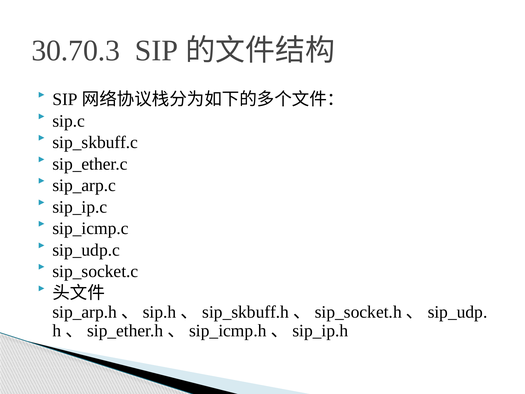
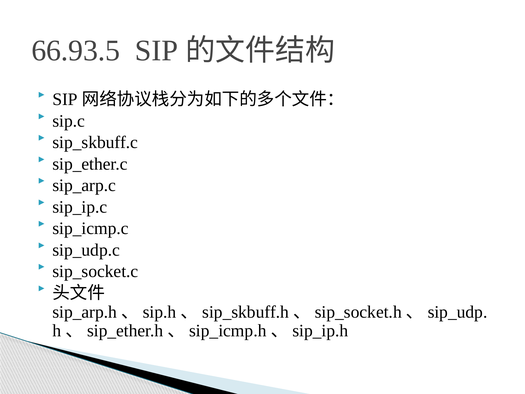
30.70.3: 30.70.3 -> 66.93.5
